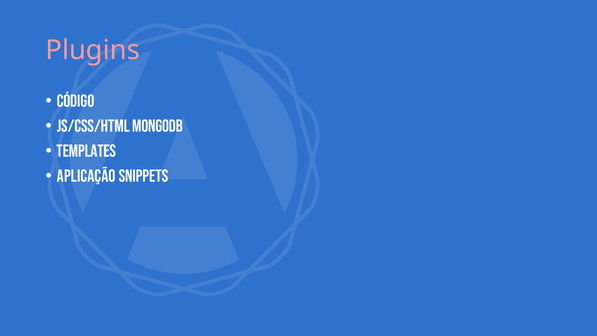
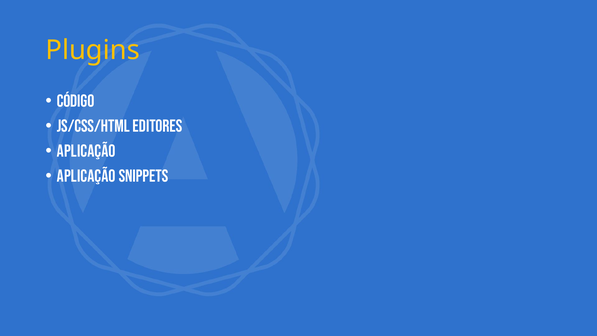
Plugins colour: pink -> yellow
mongodb: mongodb -> editores
Templates at (86, 151): Templates -> Aplicação
